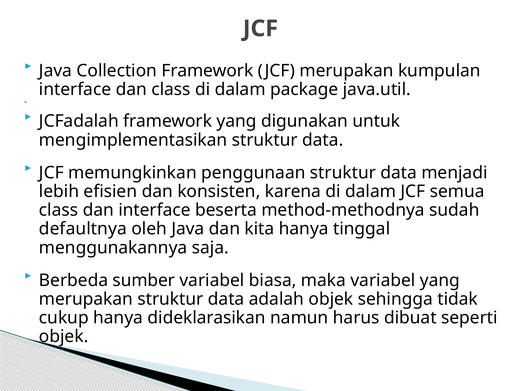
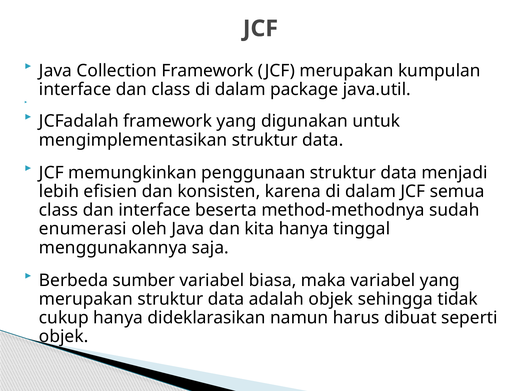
defaultnya: defaultnya -> enumerasi
